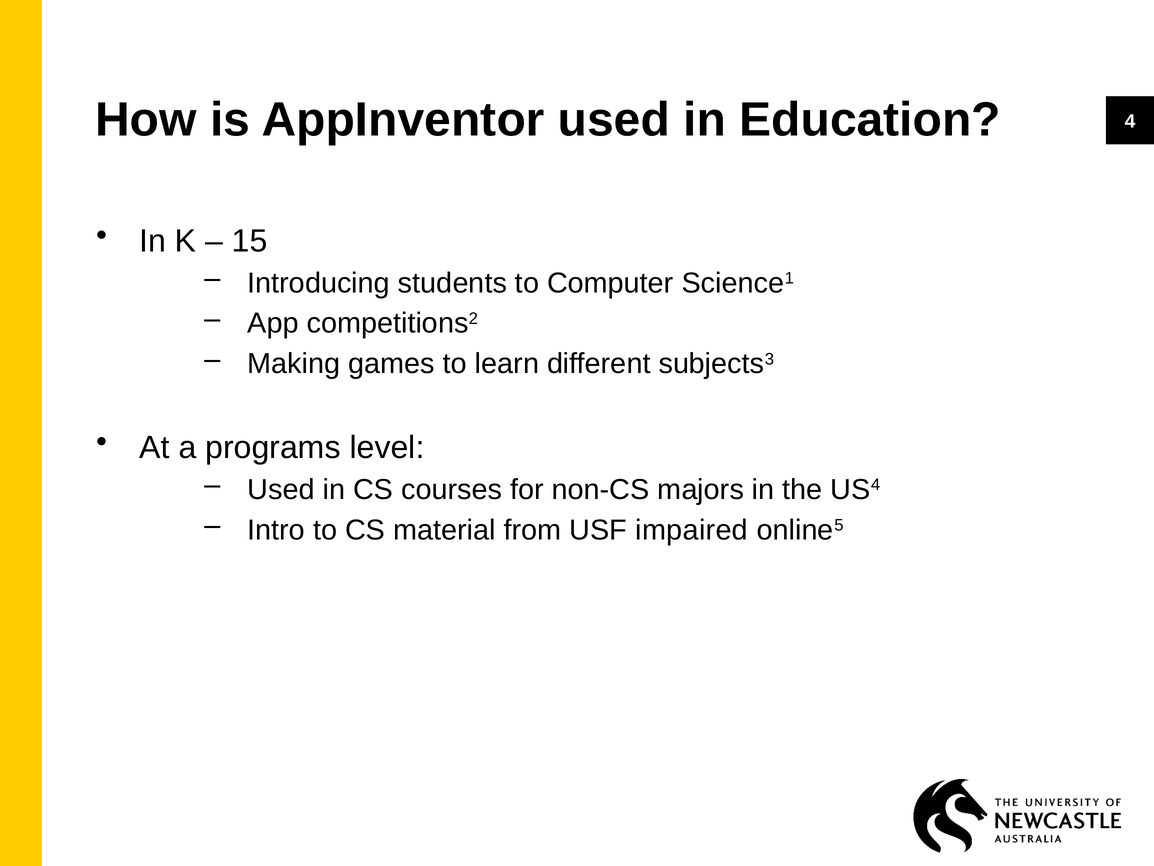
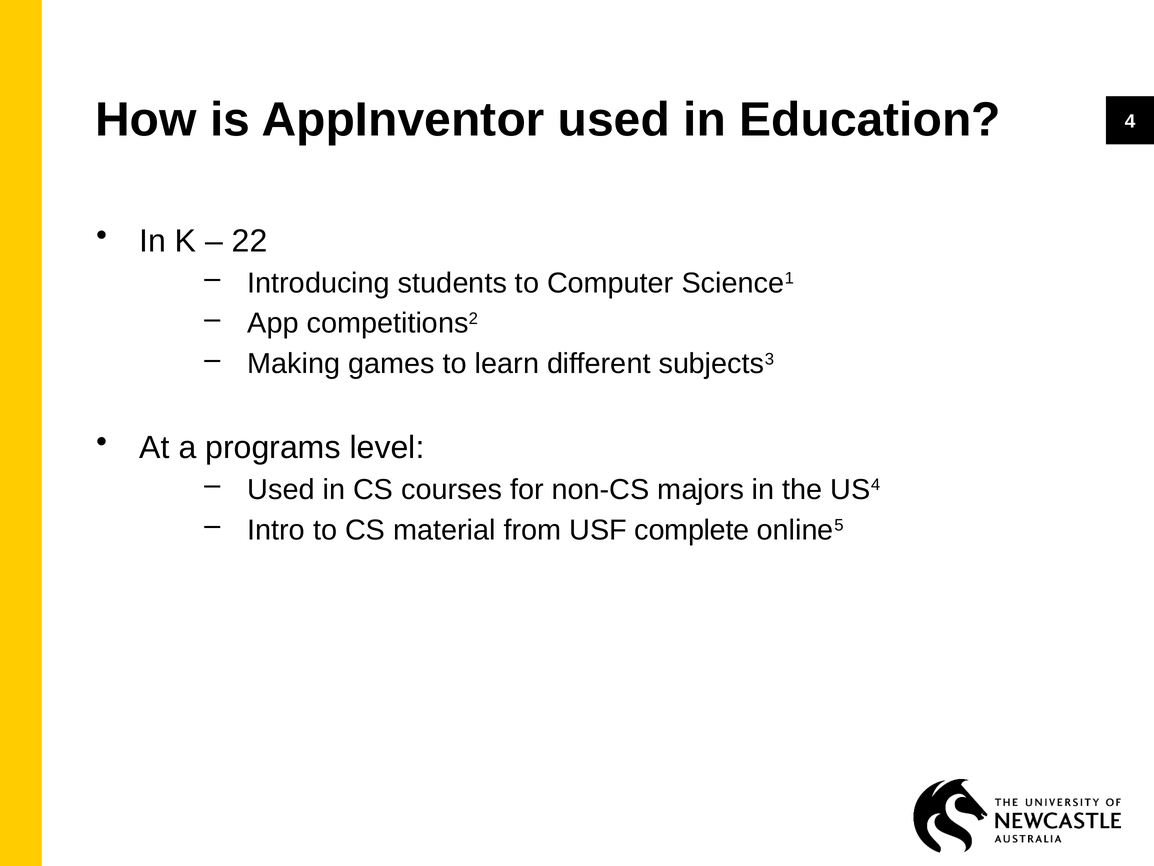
15: 15 -> 22
impaired: impaired -> complete
